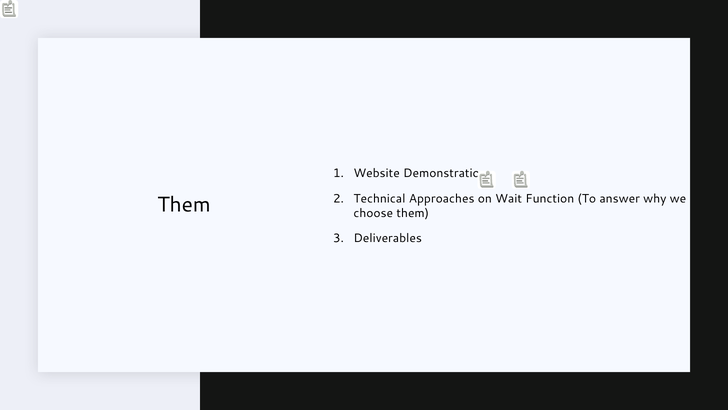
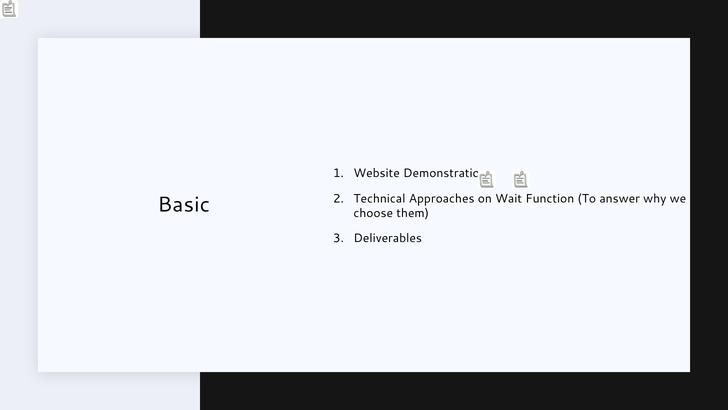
Them at (184, 205): Them -> Basic
